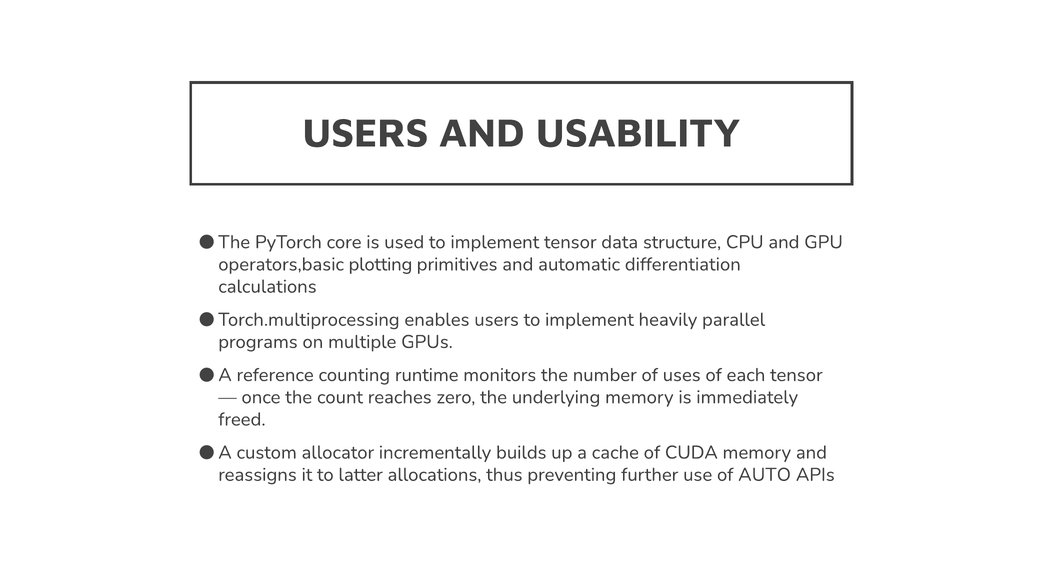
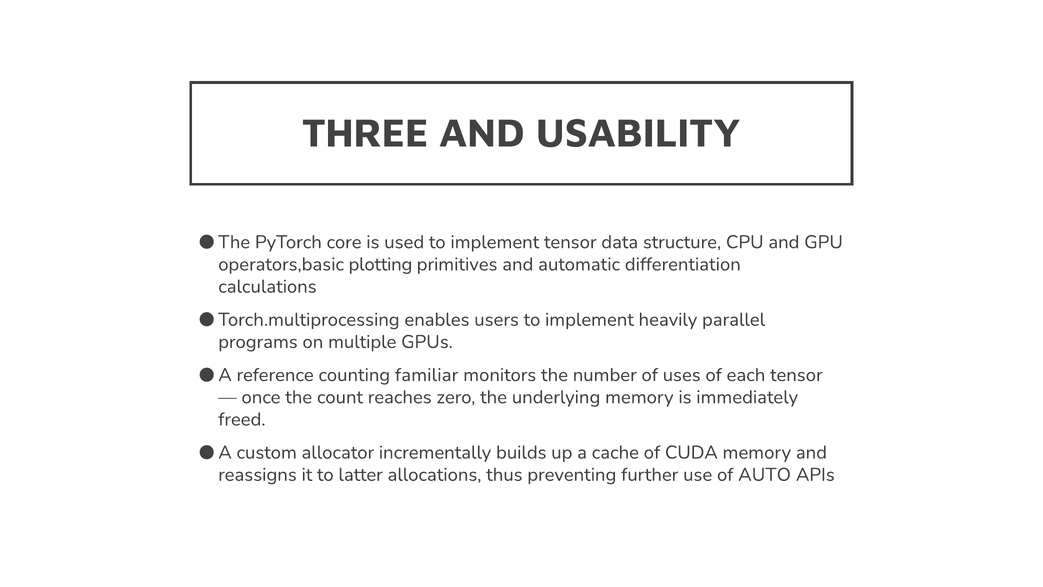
USERS at (365, 133): USERS -> THREE
runtime: runtime -> familiar
